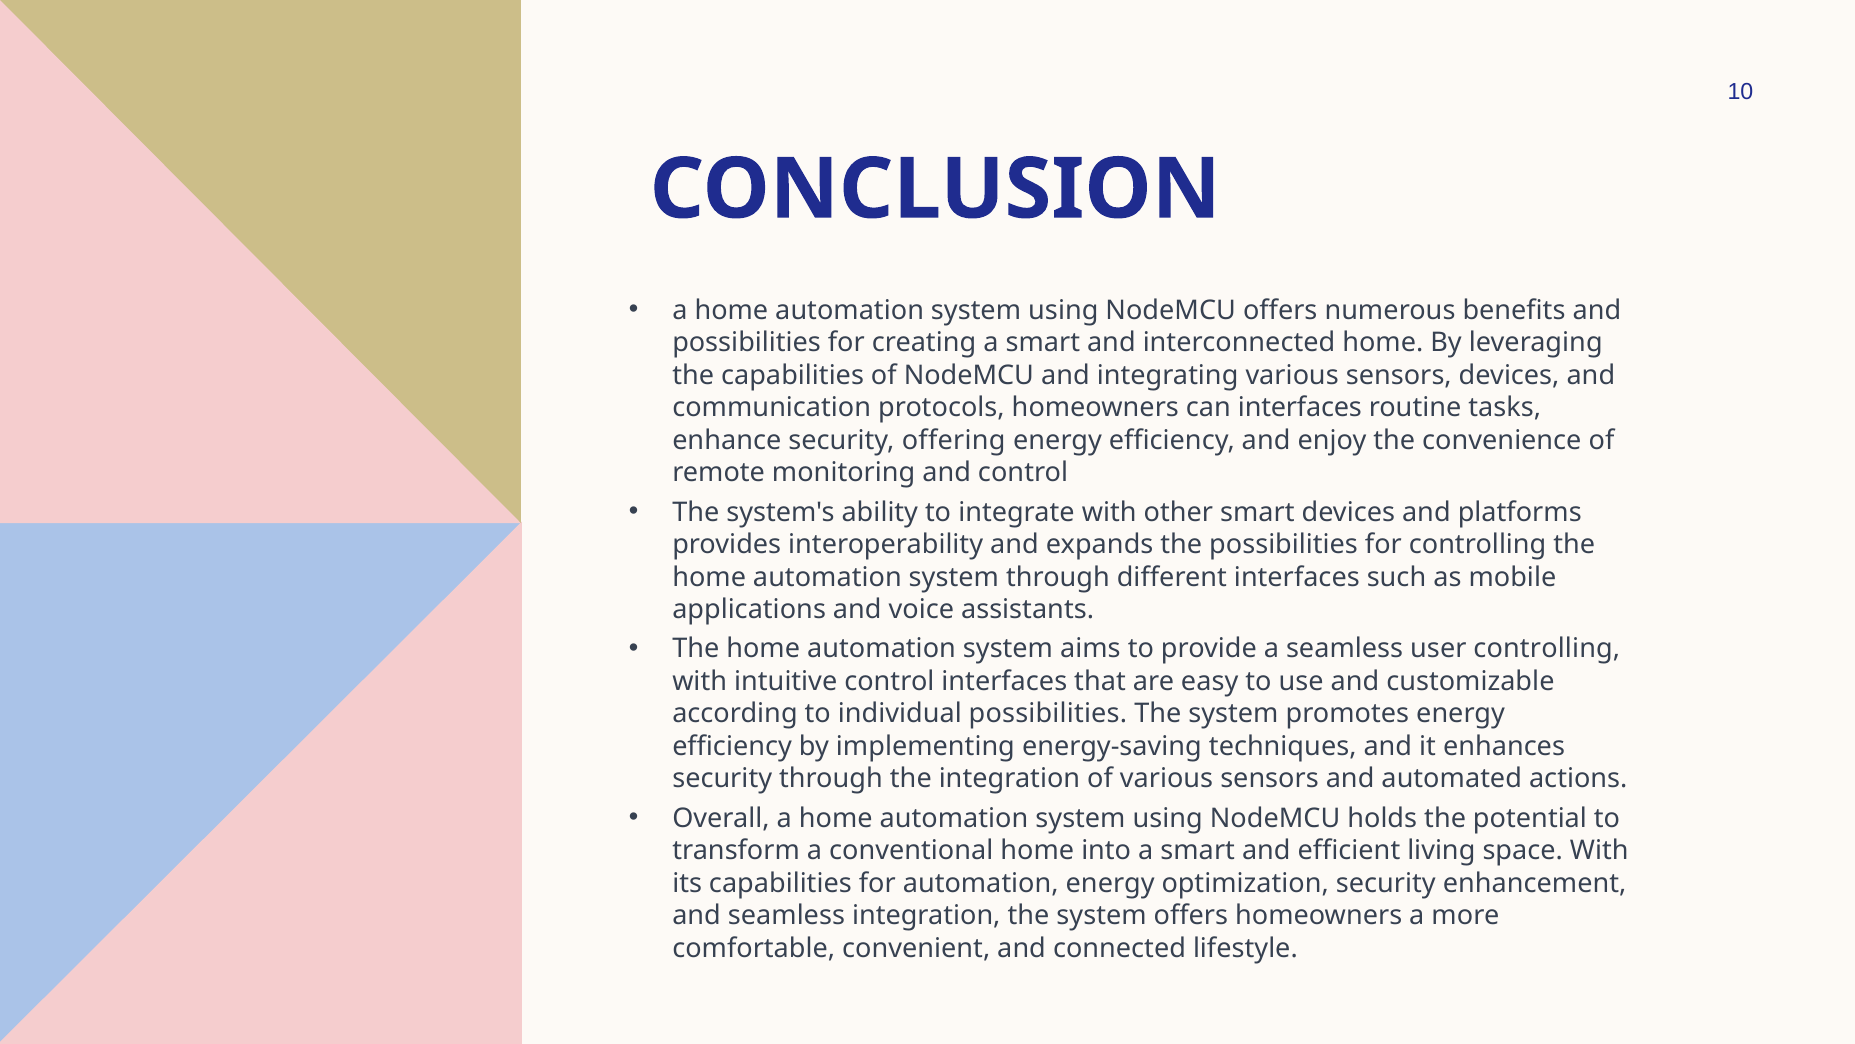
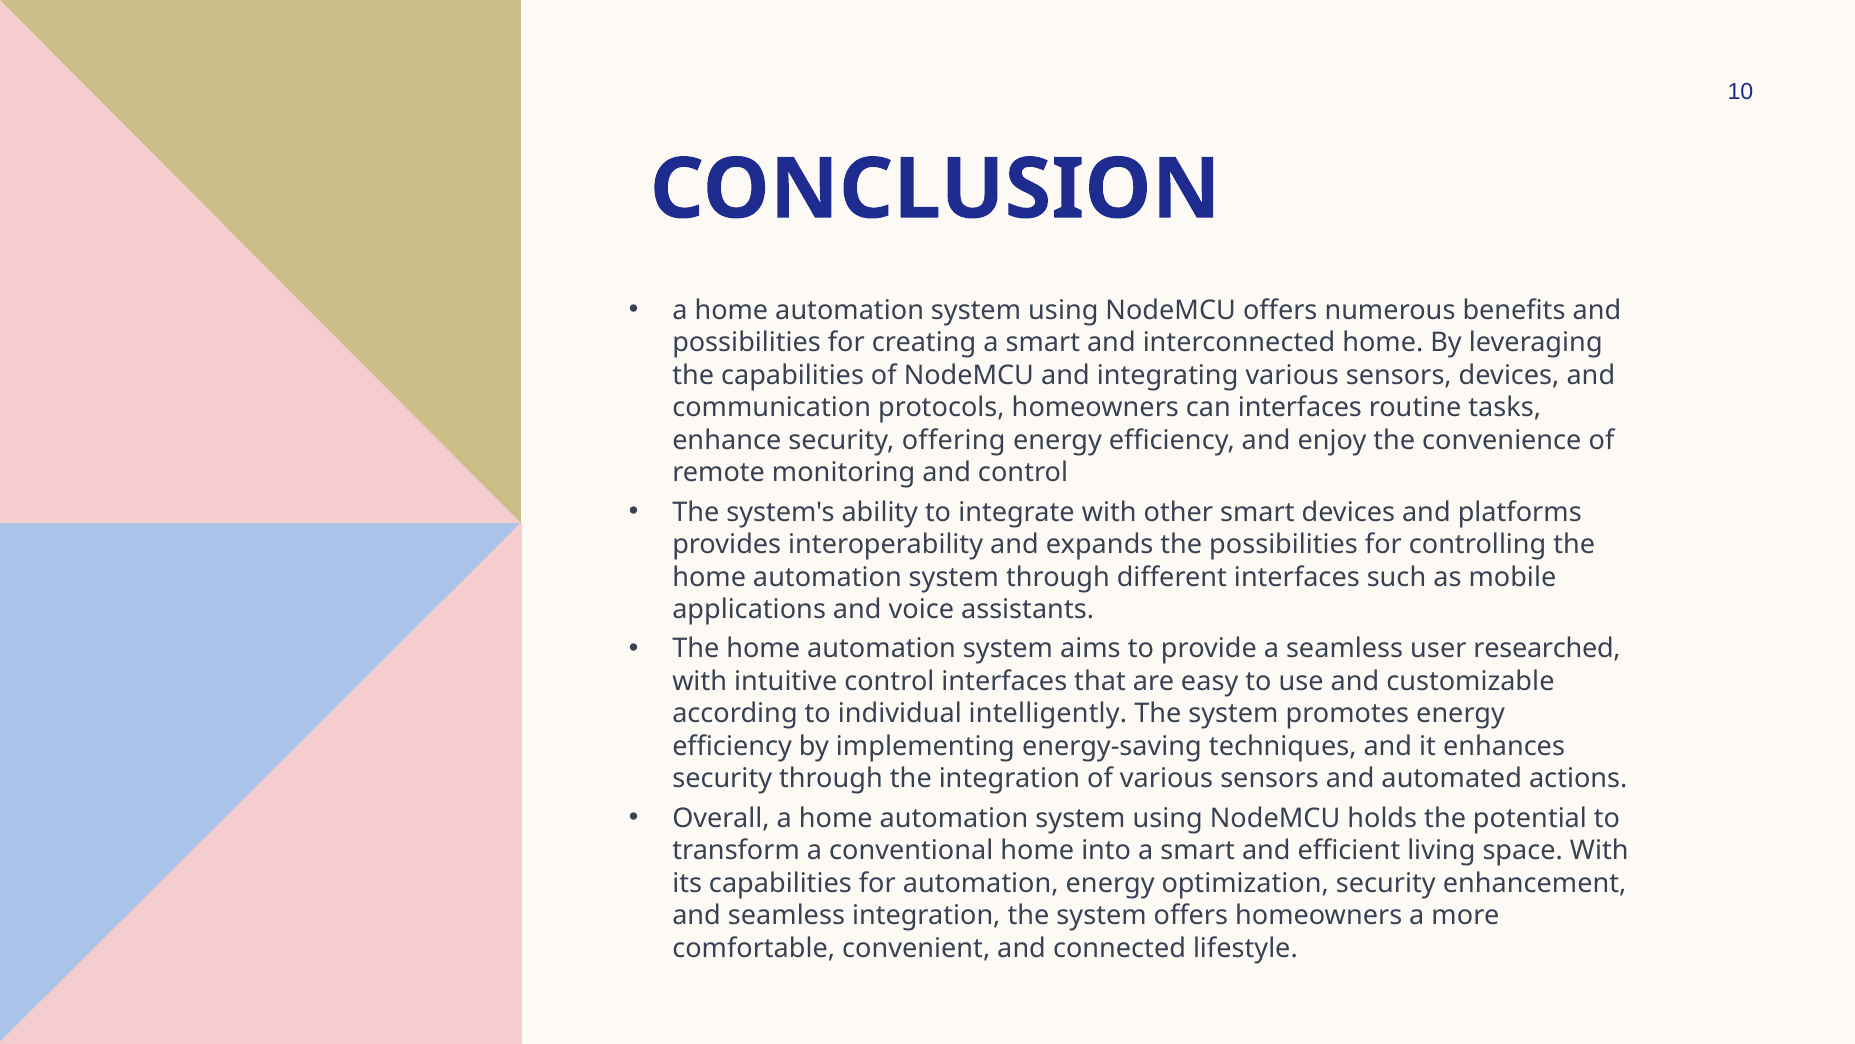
user controlling: controlling -> researched
individual possibilities: possibilities -> intelligently
